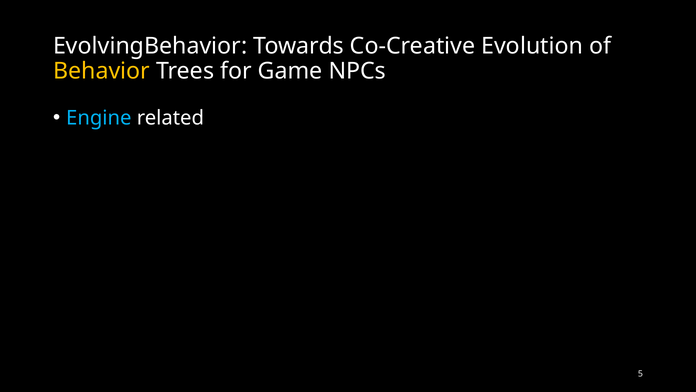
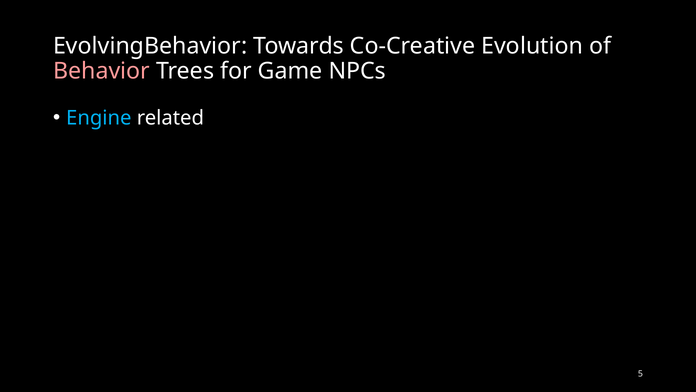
Behavior colour: yellow -> pink
